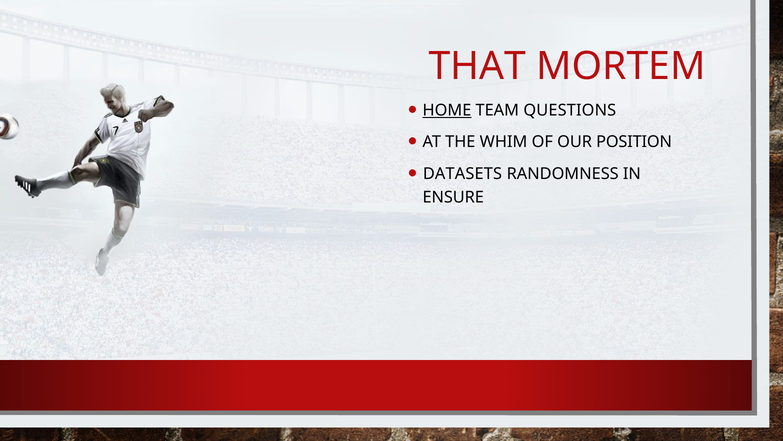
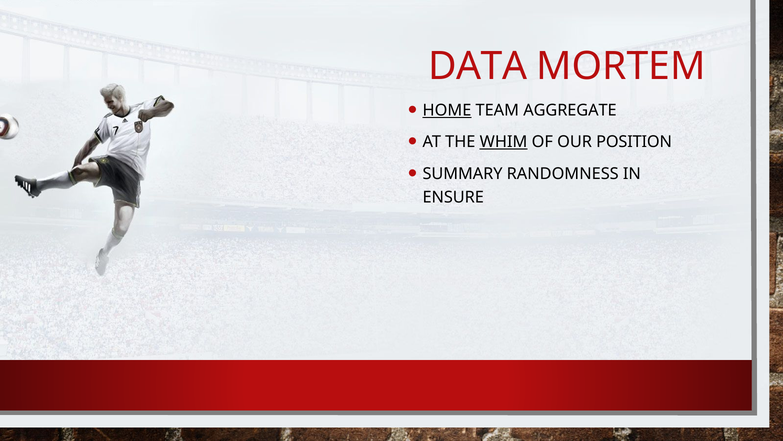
THAT: THAT -> DATA
QUESTIONS: QUESTIONS -> AGGREGATE
WHIM underline: none -> present
DATASETS: DATASETS -> SUMMARY
